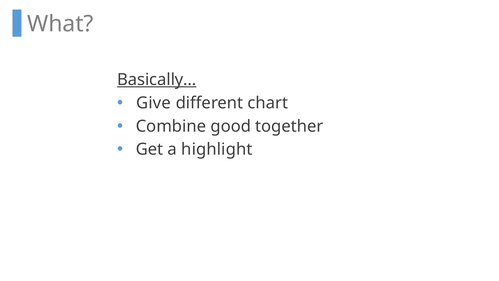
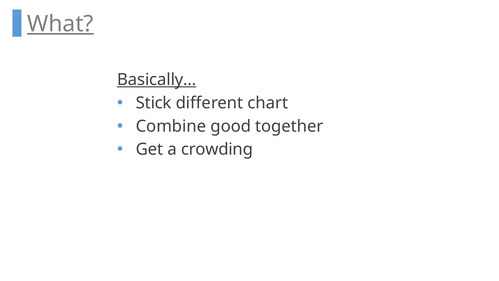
What underline: none -> present
Give: Give -> Stick
highlight: highlight -> crowding
